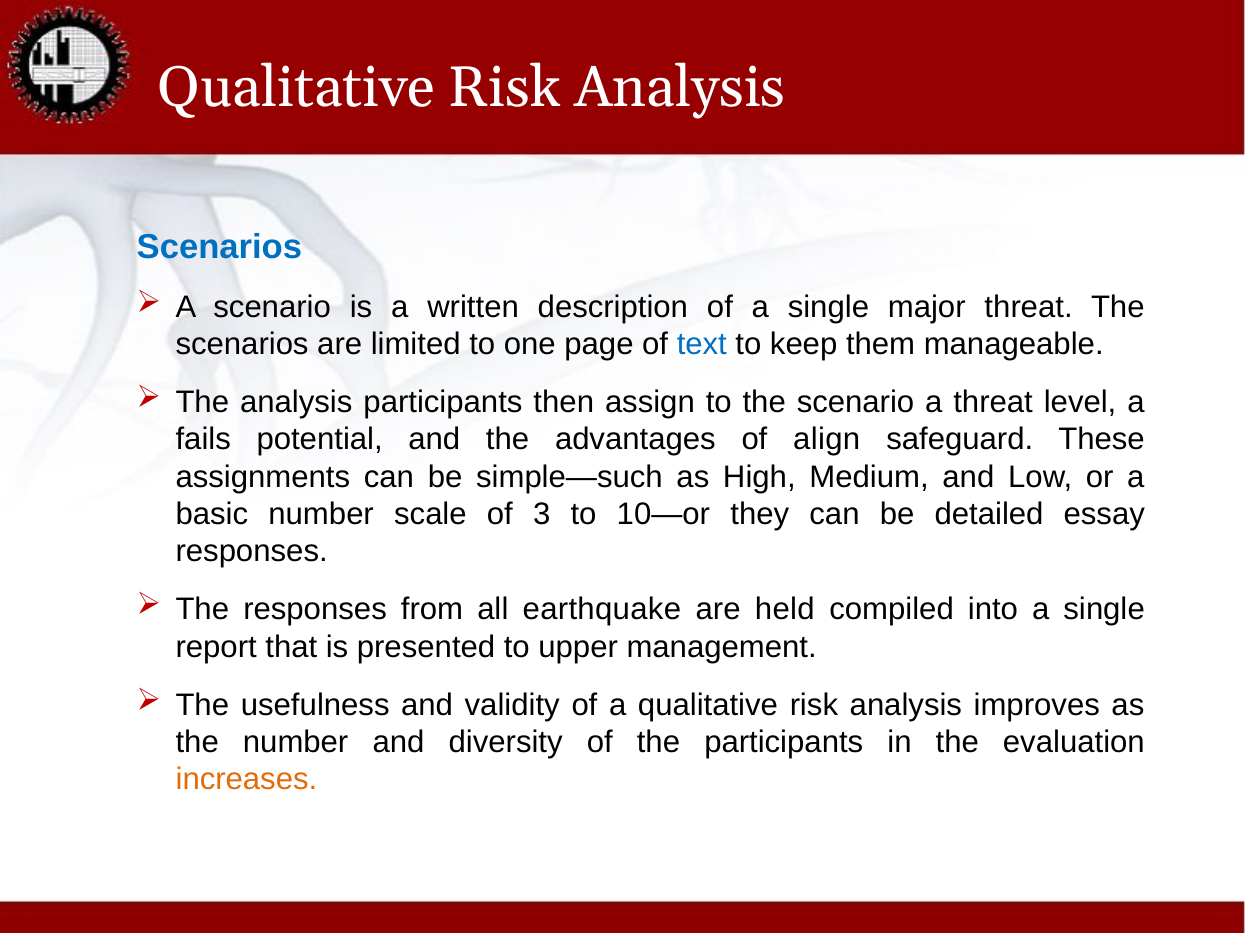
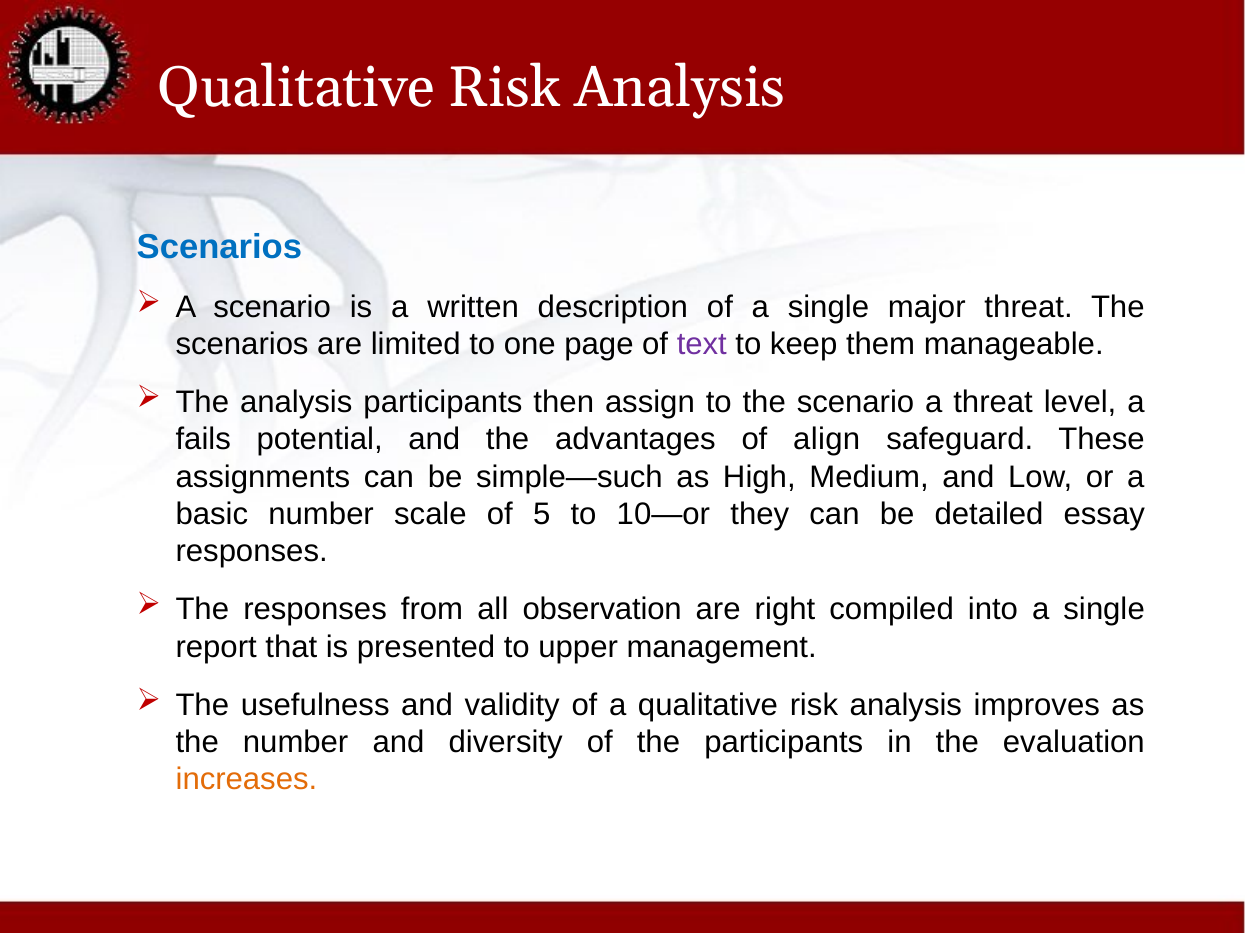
text colour: blue -> purple
3: 3 -> 5
earthquake: earthquake -> observation
held: held -> right
